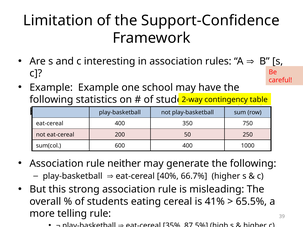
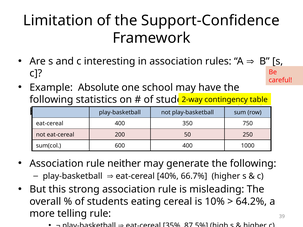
Example Example: Example -> Absolute
41%: 41% -> 10%
65.5%: 65.5% -> 64.2%
